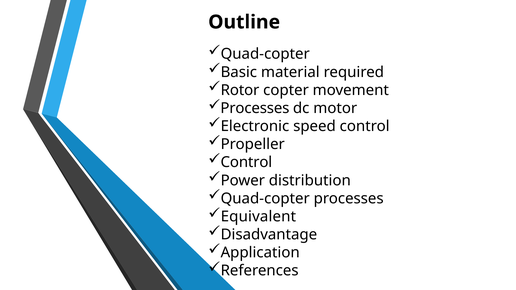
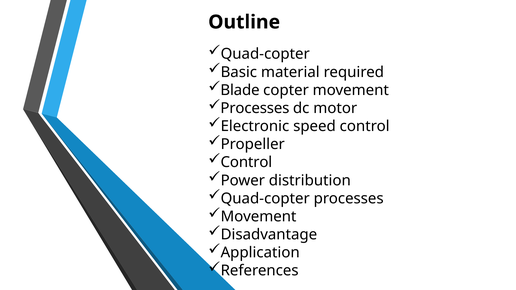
Rotor: Rotor -> Blade
Equivalent at (258, 217): Equivalent -> Movement
